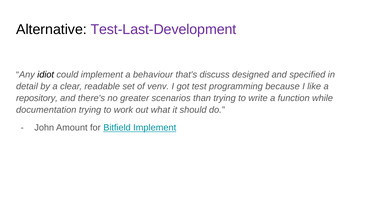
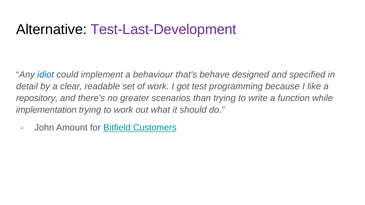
idiot colour: black -> blue
discuss: discuss -> behave
of venv: venv -> work
documentation: documentation -> implementation
Bitfield Implement: Implement -> Customers
